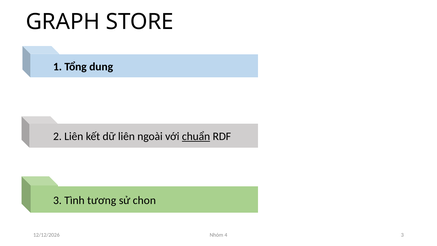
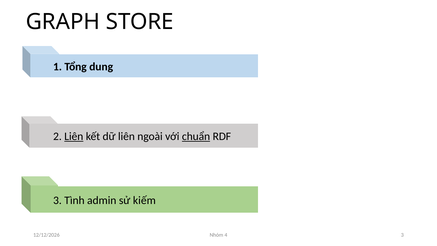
Liên at (74, 136) underline: none -> present
tương: tương -> admin
chon: chon -> kiếm
